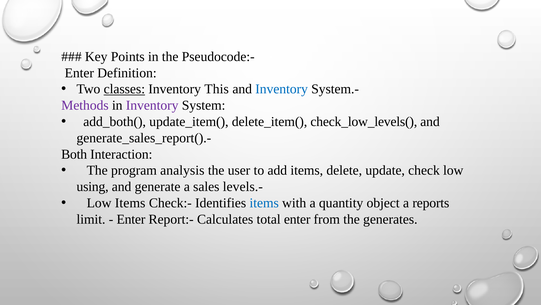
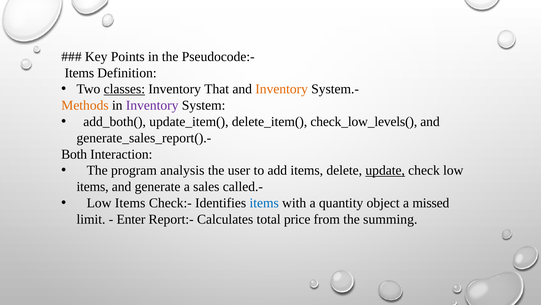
Enter at (79, 73): Enter -> Items
This: This -> That
Inventory at (282, 89) colour: blue -> orange
Methods colour: purple -> orange
update underline: none -> present
using at (93, 186): using -> items
levels.-: levels.- -> called.-
reports: reports -> missed
total enter: enter -> price
generates: generates -> summing
